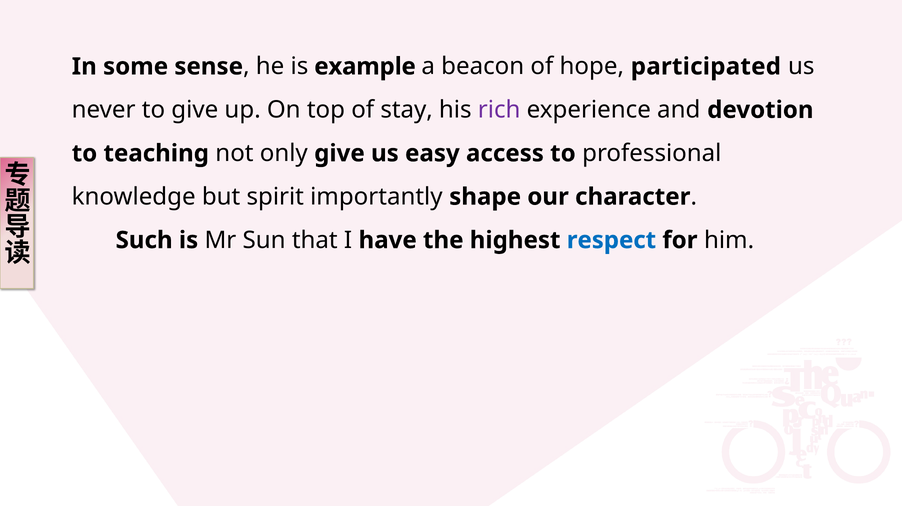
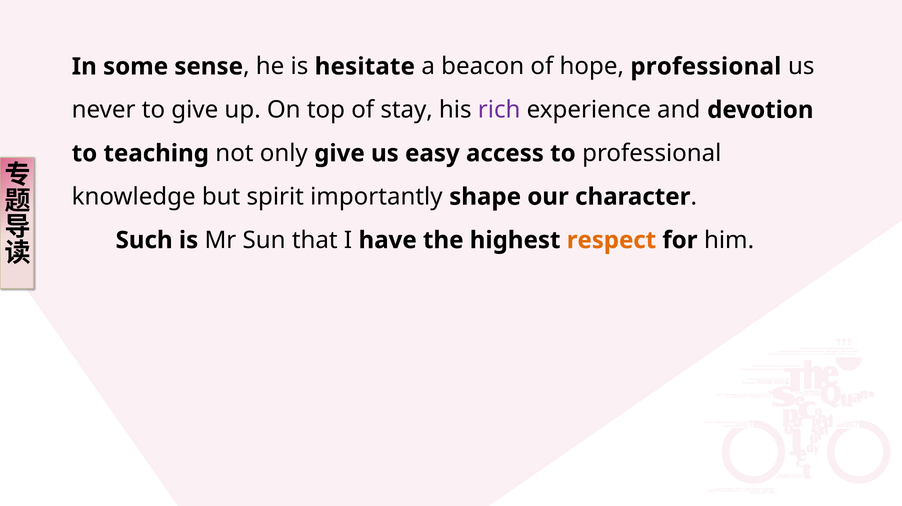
example: example -> hesitate
hope participated: participated -> professional
respect colour: blue -> orange
